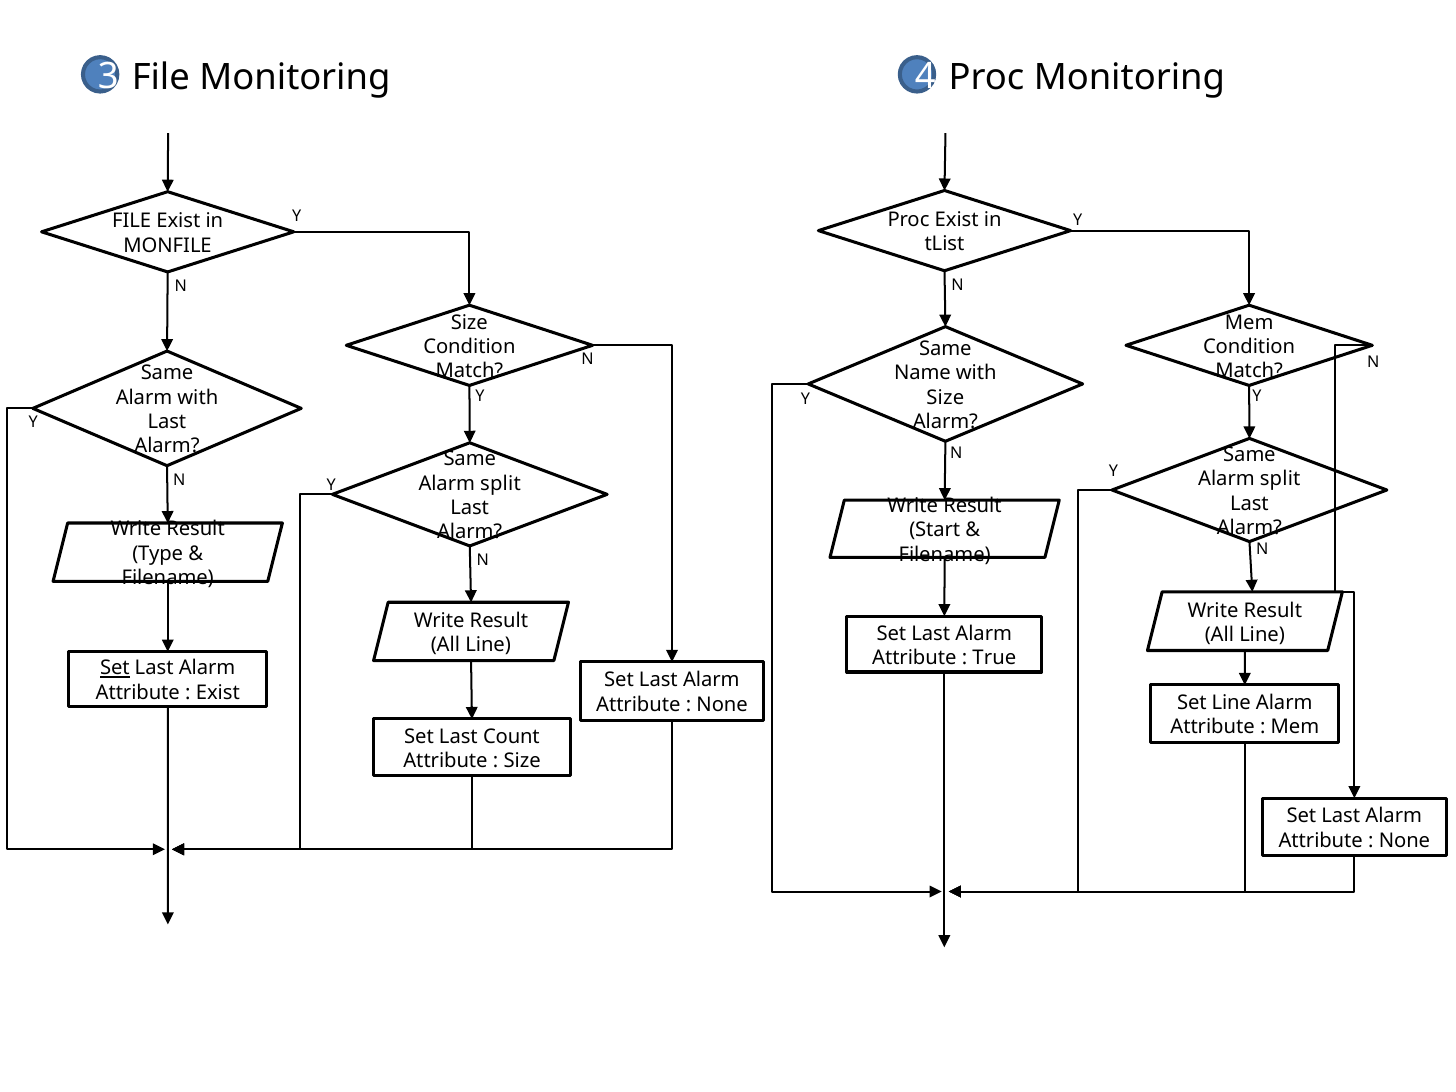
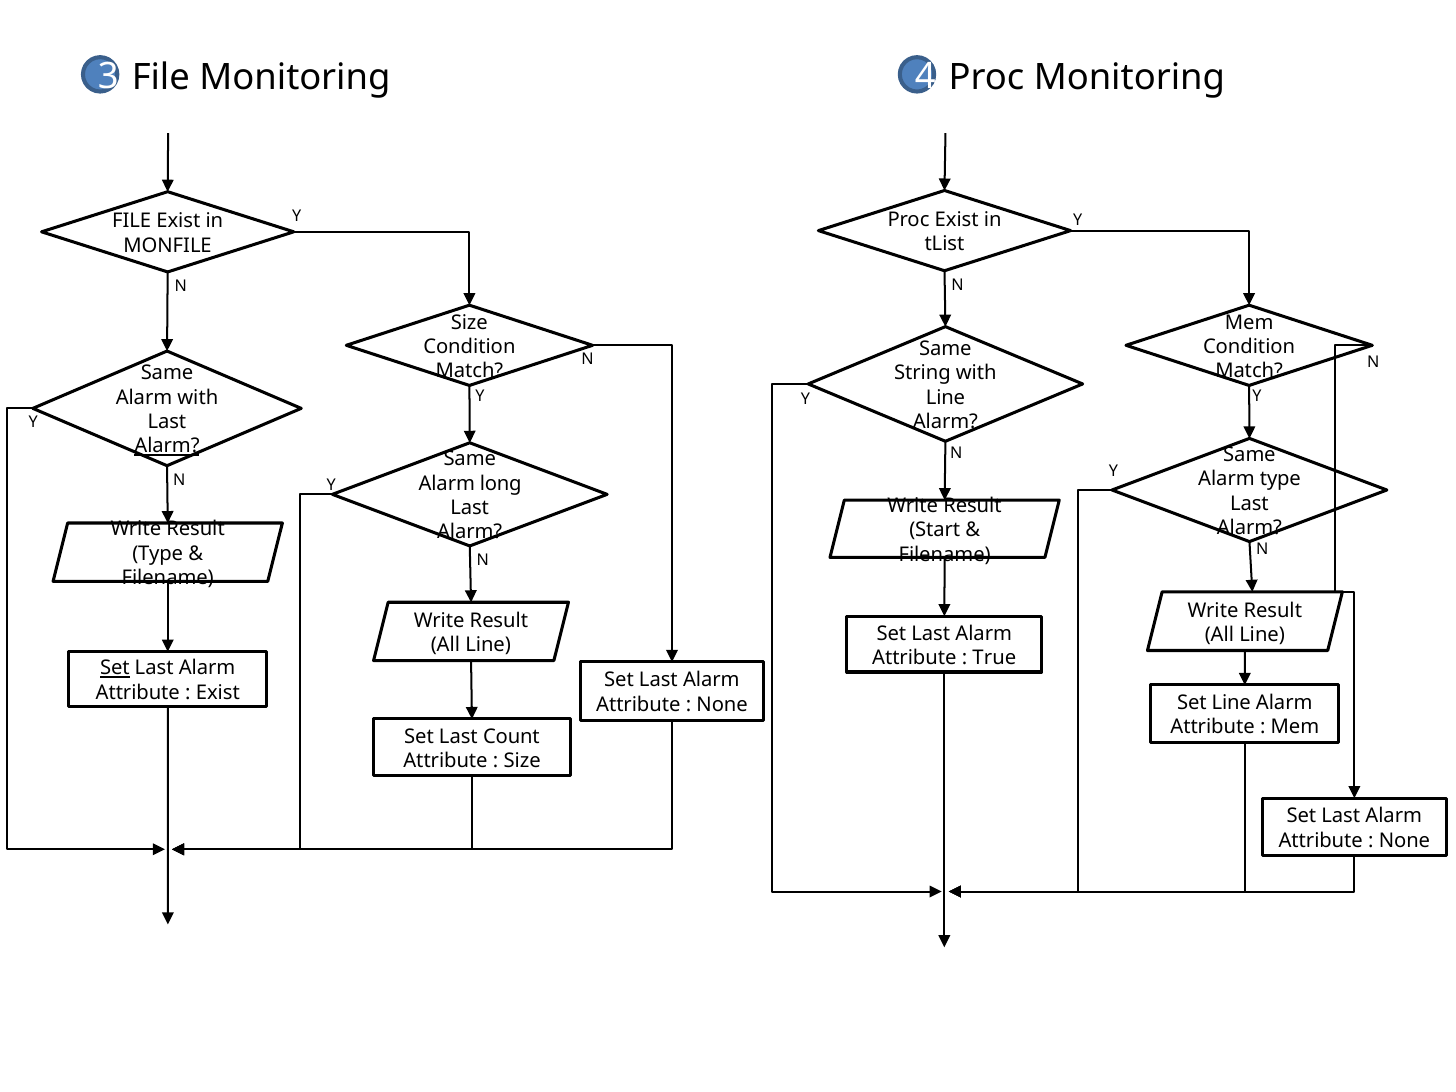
Name: Name -> String
Size at (945, 398): Size -> Line
Alarm at (167, 446) underline: none -> present
split at (1280, 479): split -> type
split at (500, 484): split -> long
